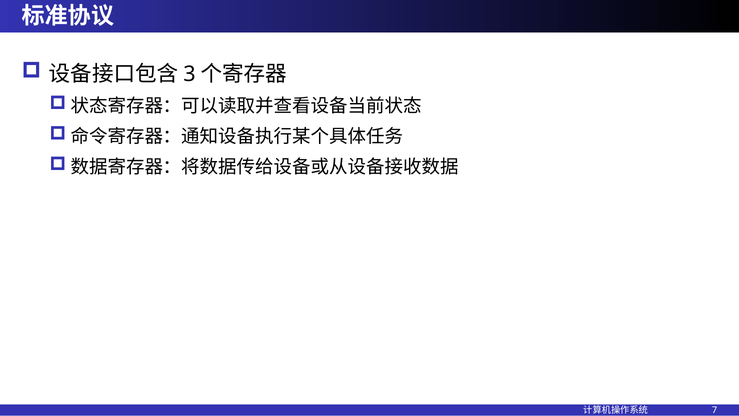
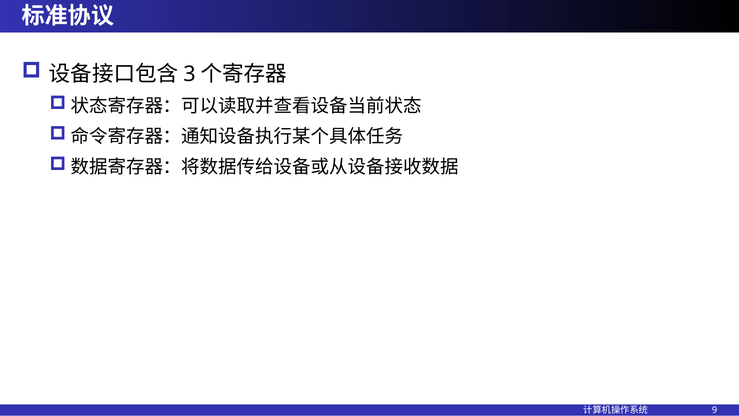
7: 7 -> 9
